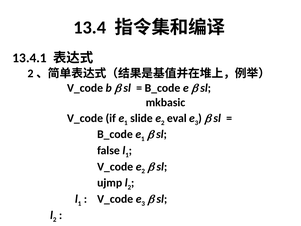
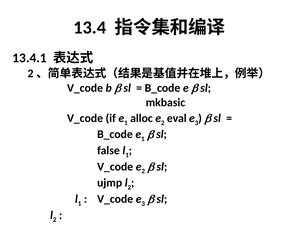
slide: slide -> alloc
